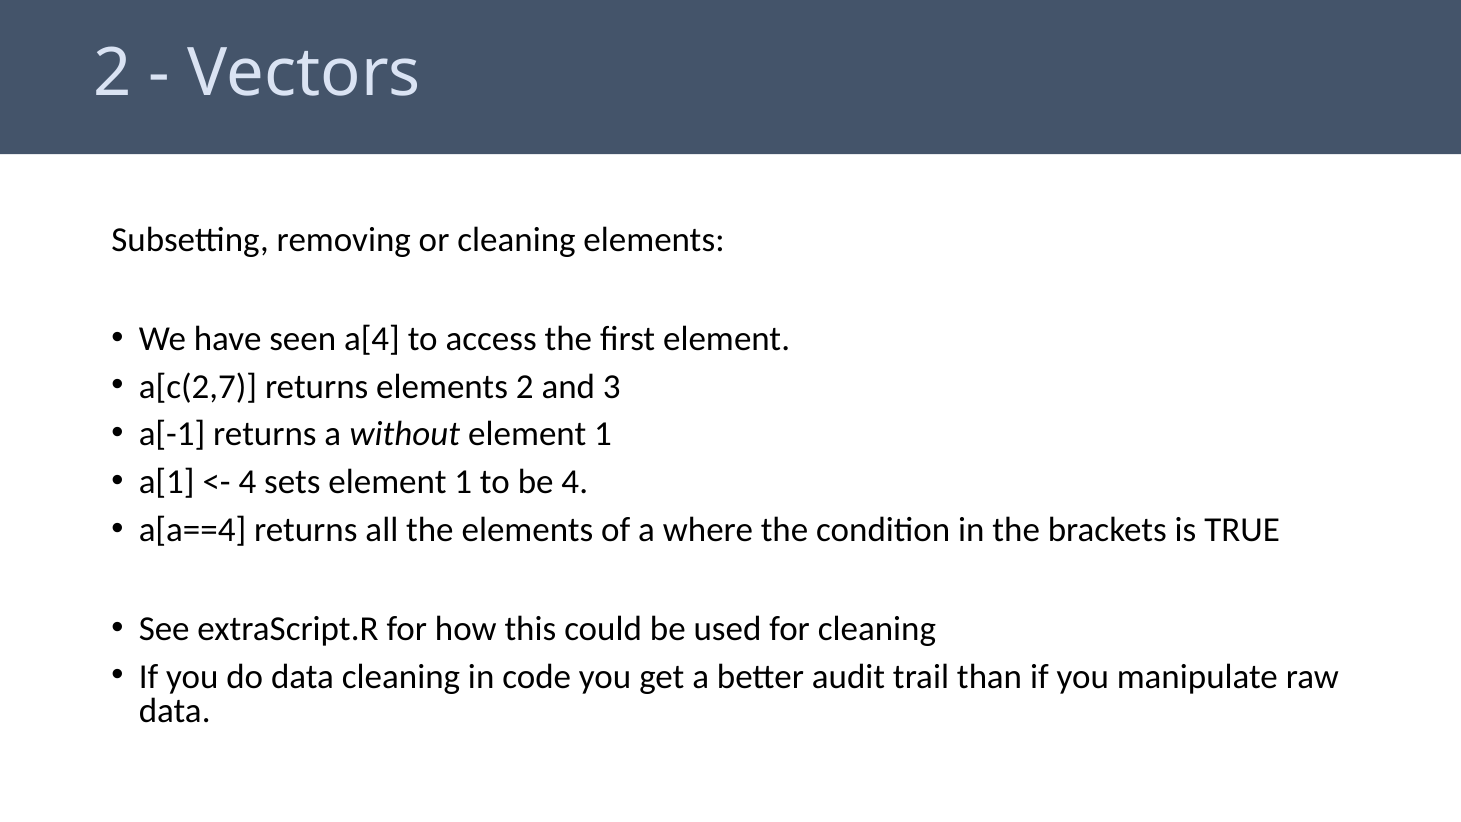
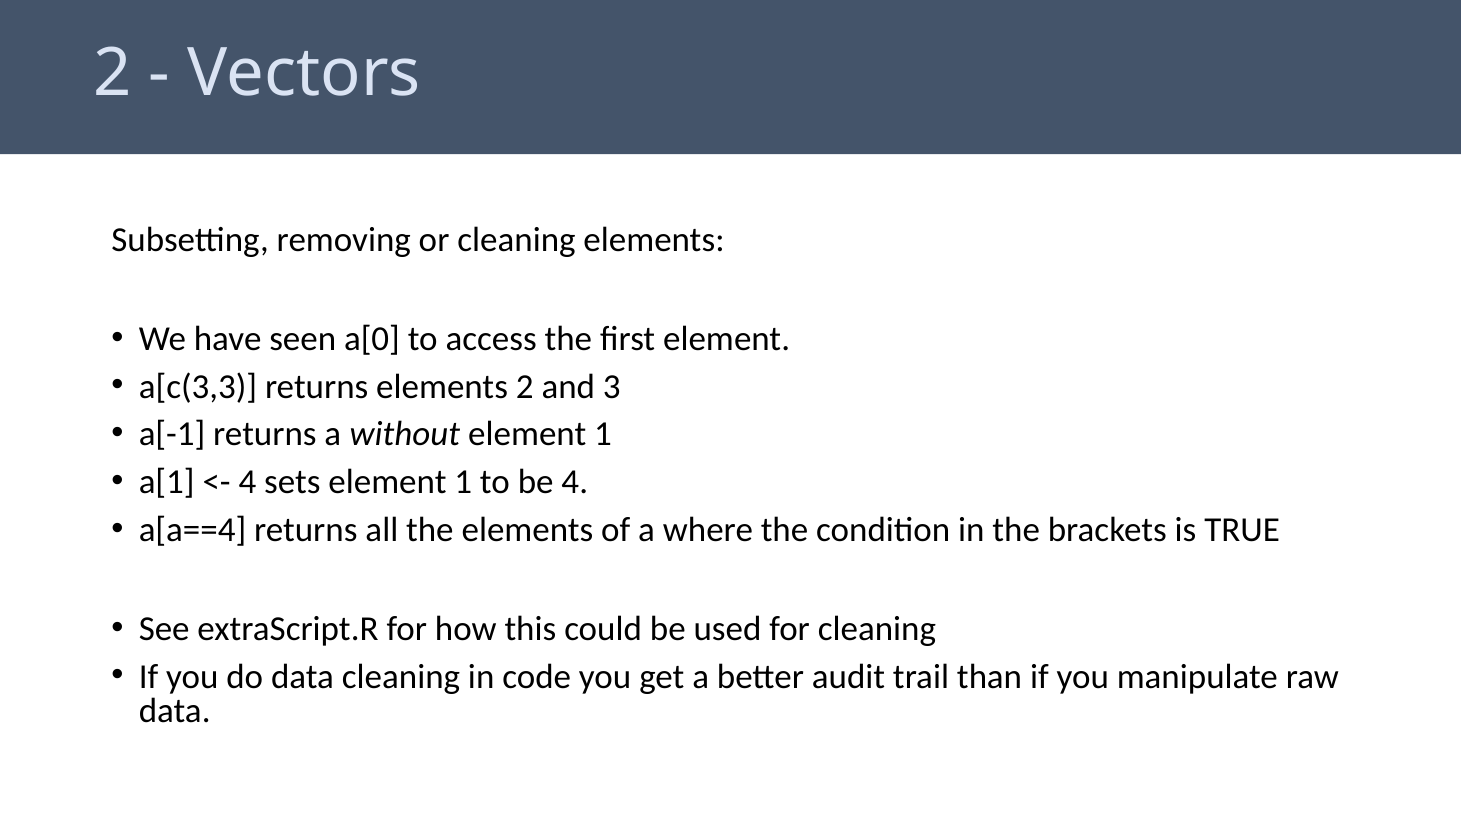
a[4: a[4 -> a[0
a[c(2,7: a[c(2,7 -> a[c(3,3
